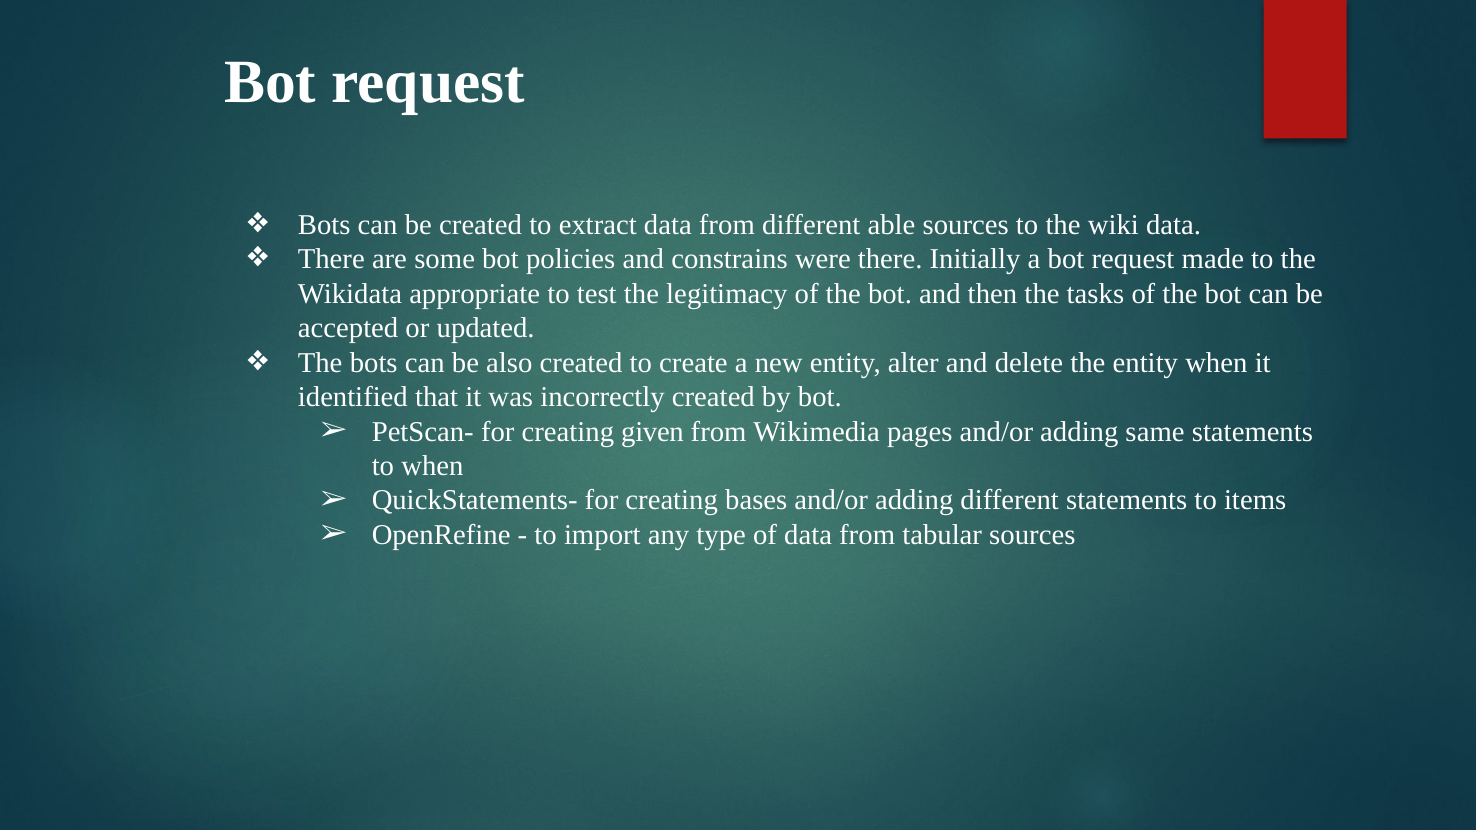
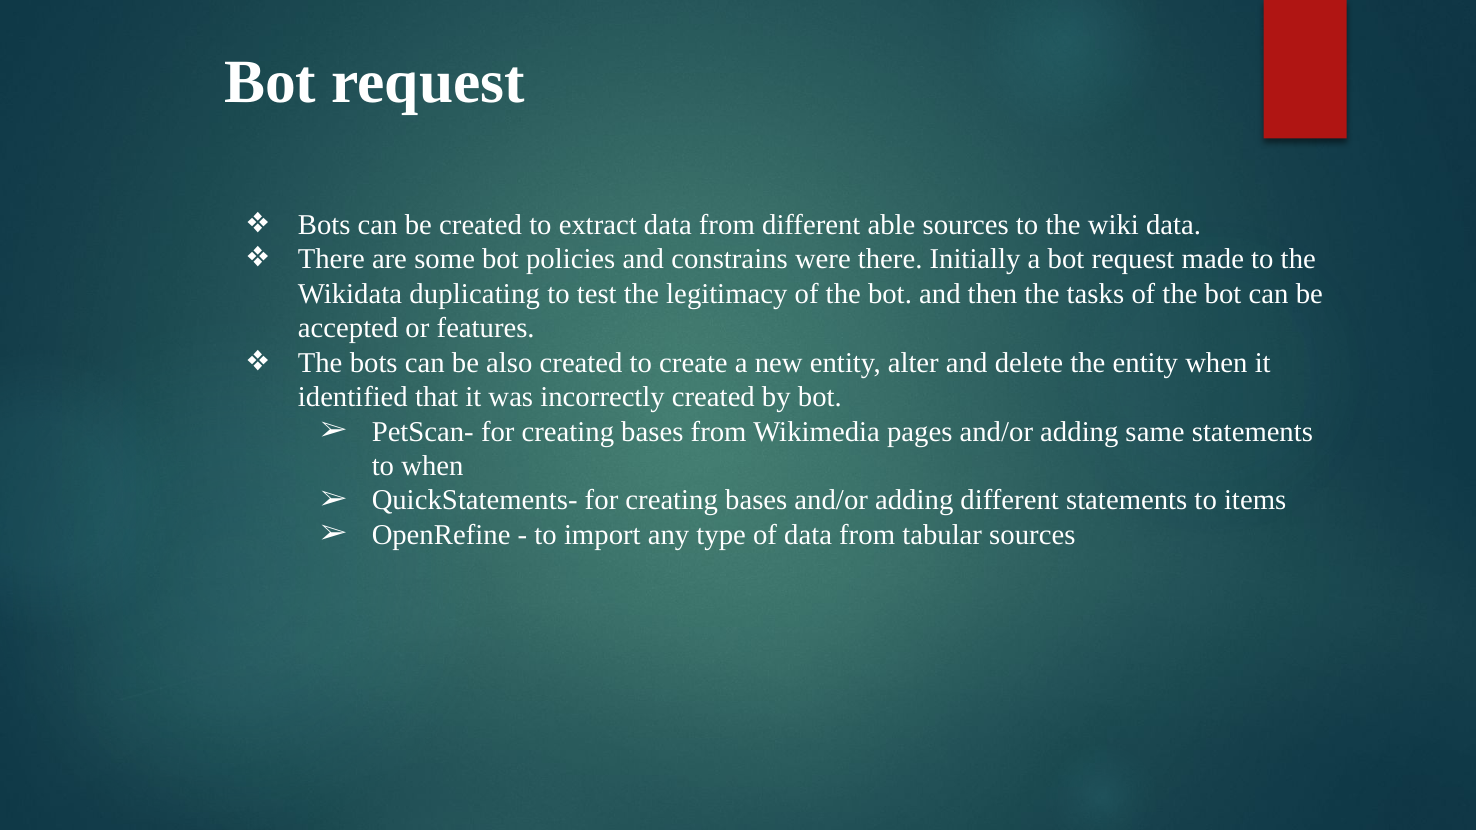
appropriate: appropriate -> duplicating
updated: updated -> features
PetScan- for creating given: given -> bases
